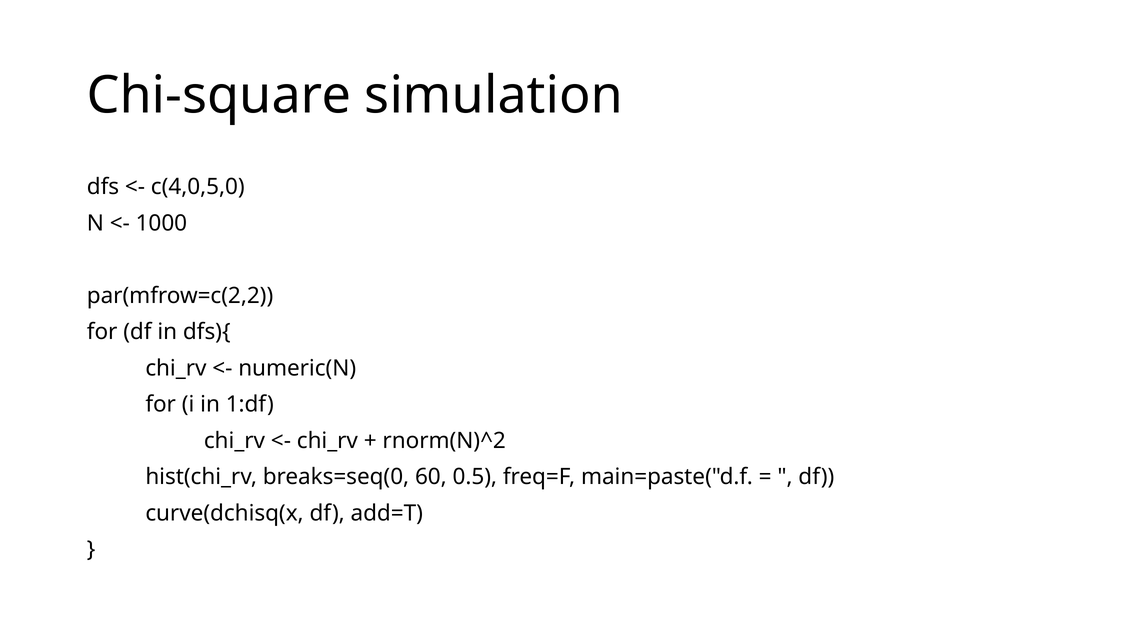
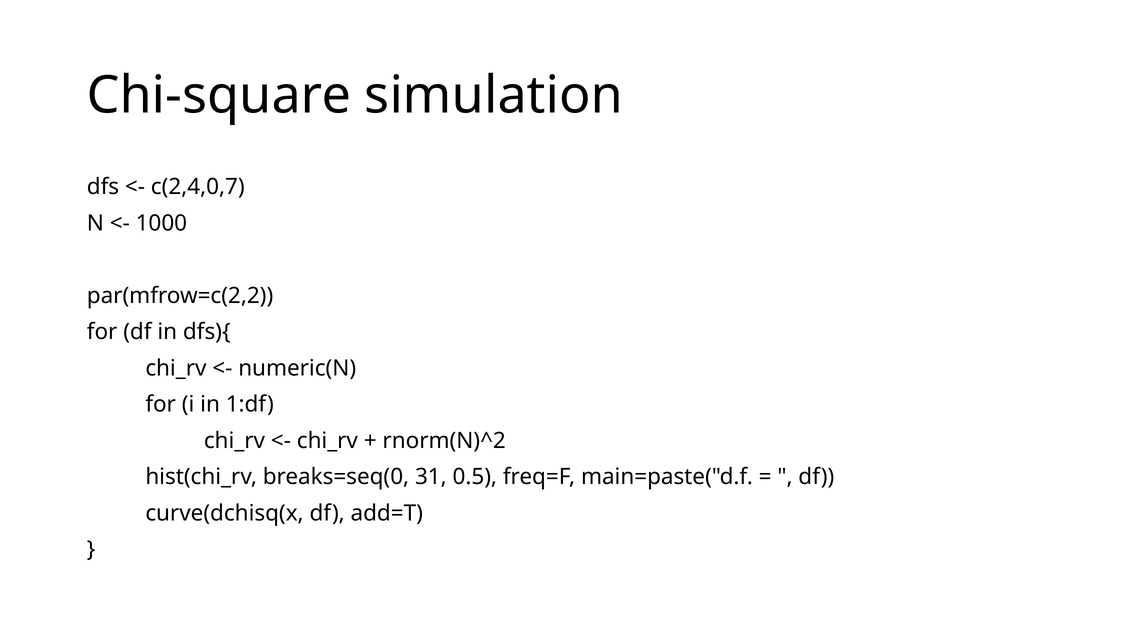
c(4,0,5,0: c(4,0,5,0 -> c(2,4,0,7
60: 60 -> 31
